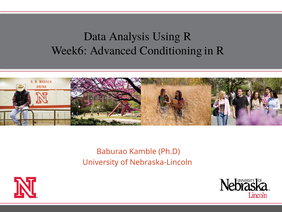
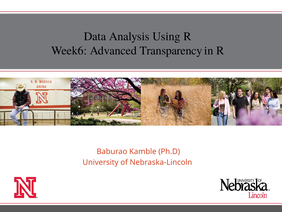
Conditioning: Conditioning -> Transparency
